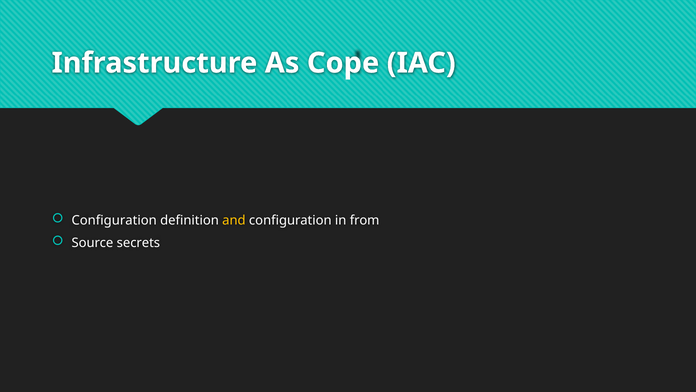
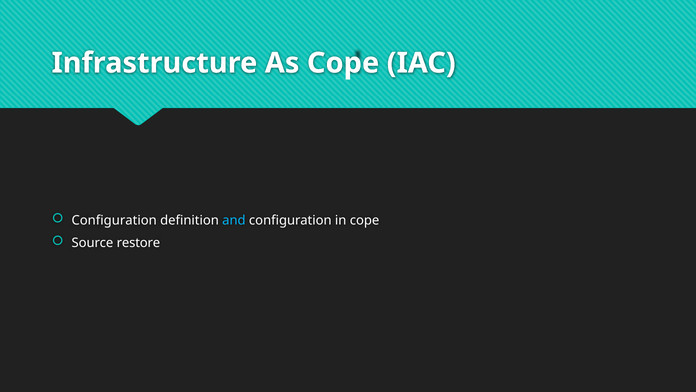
and colour: yellow -> light blue
in from: from -> cope
secrets: secrets -> restore
